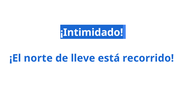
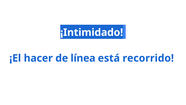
norte: norte -> hacer
lleve: lleve -> línea
